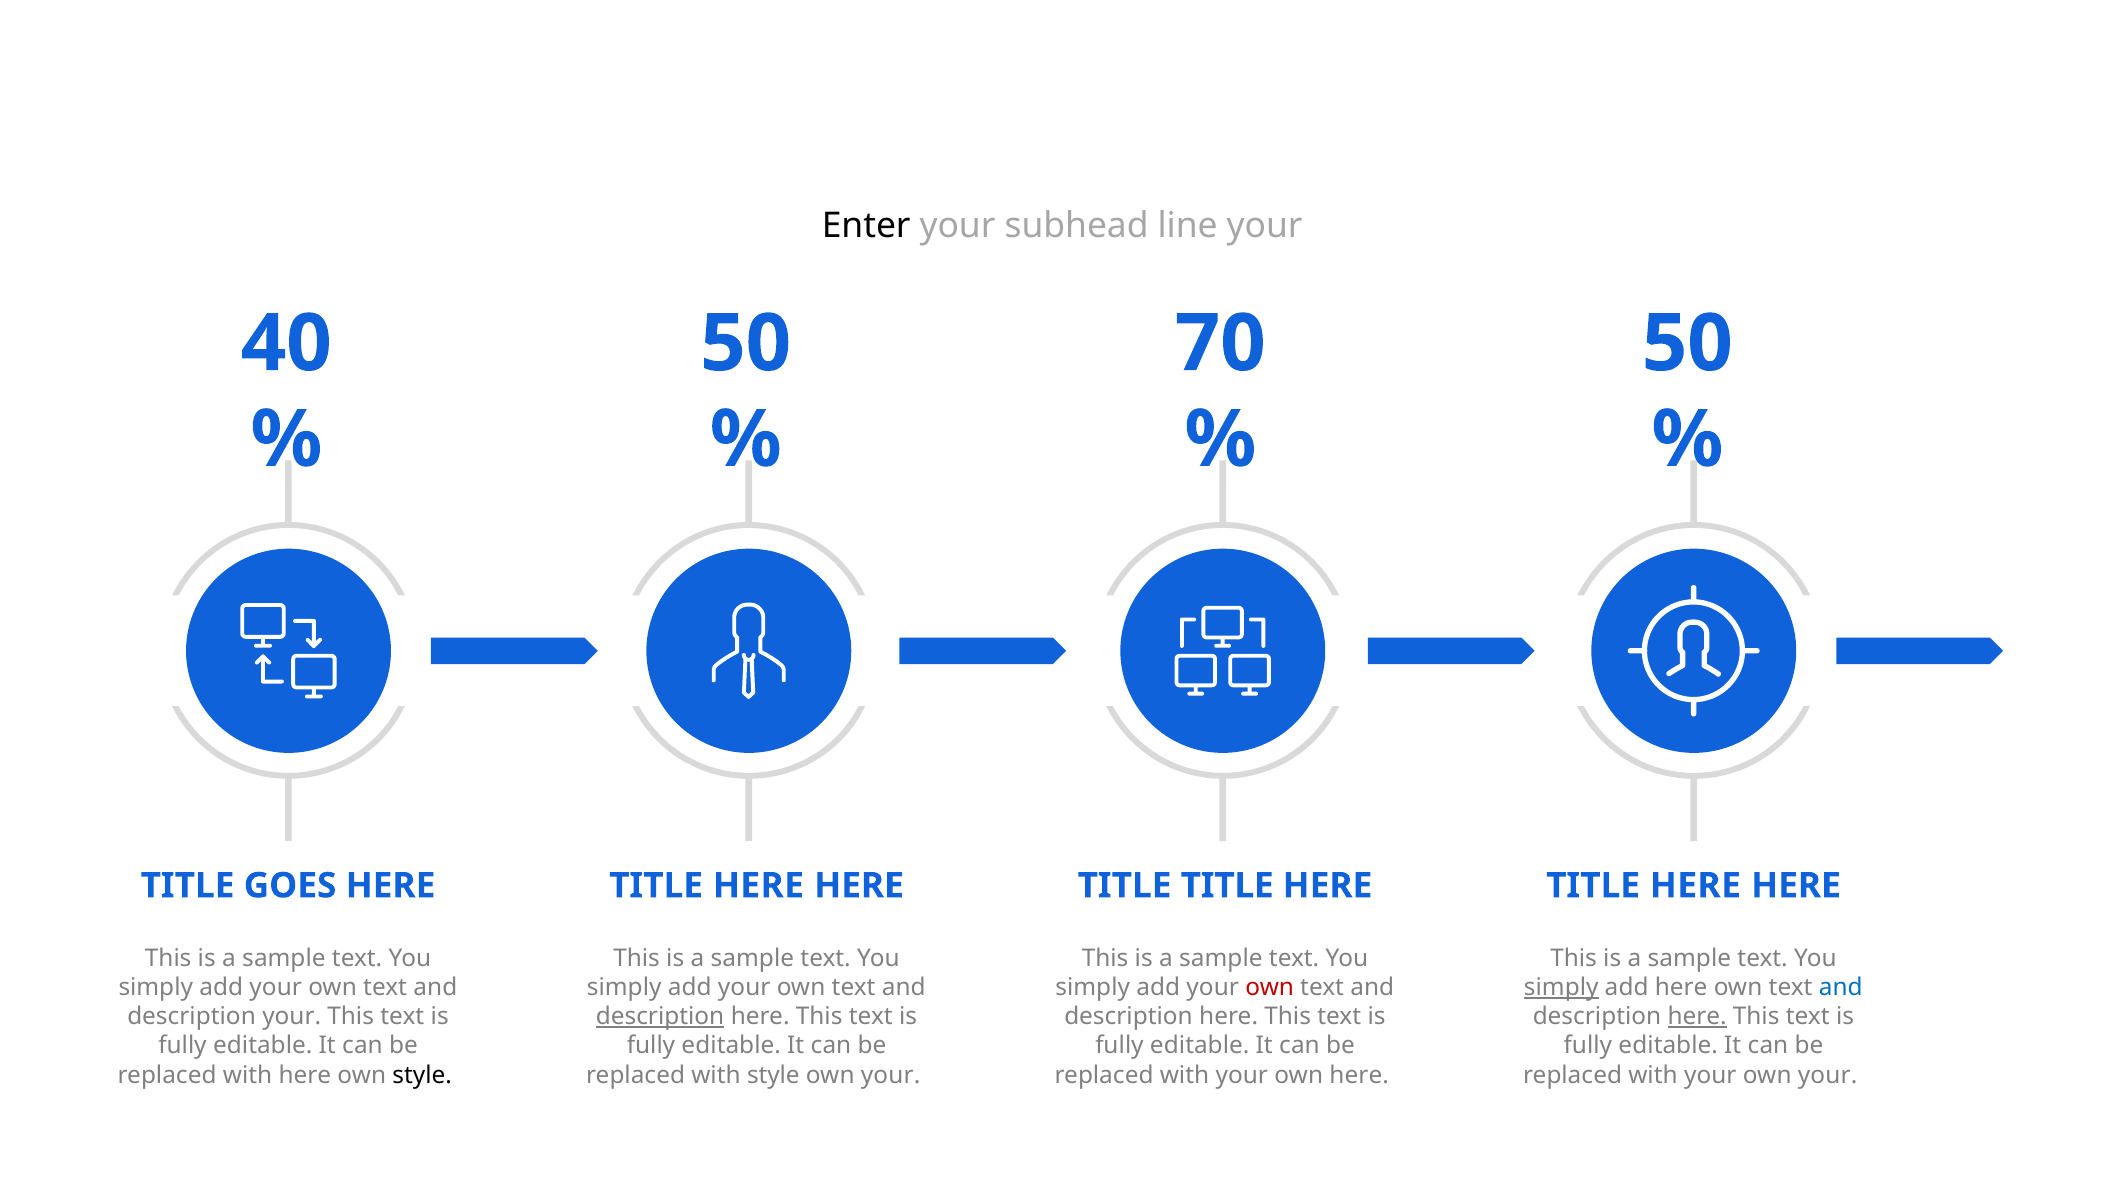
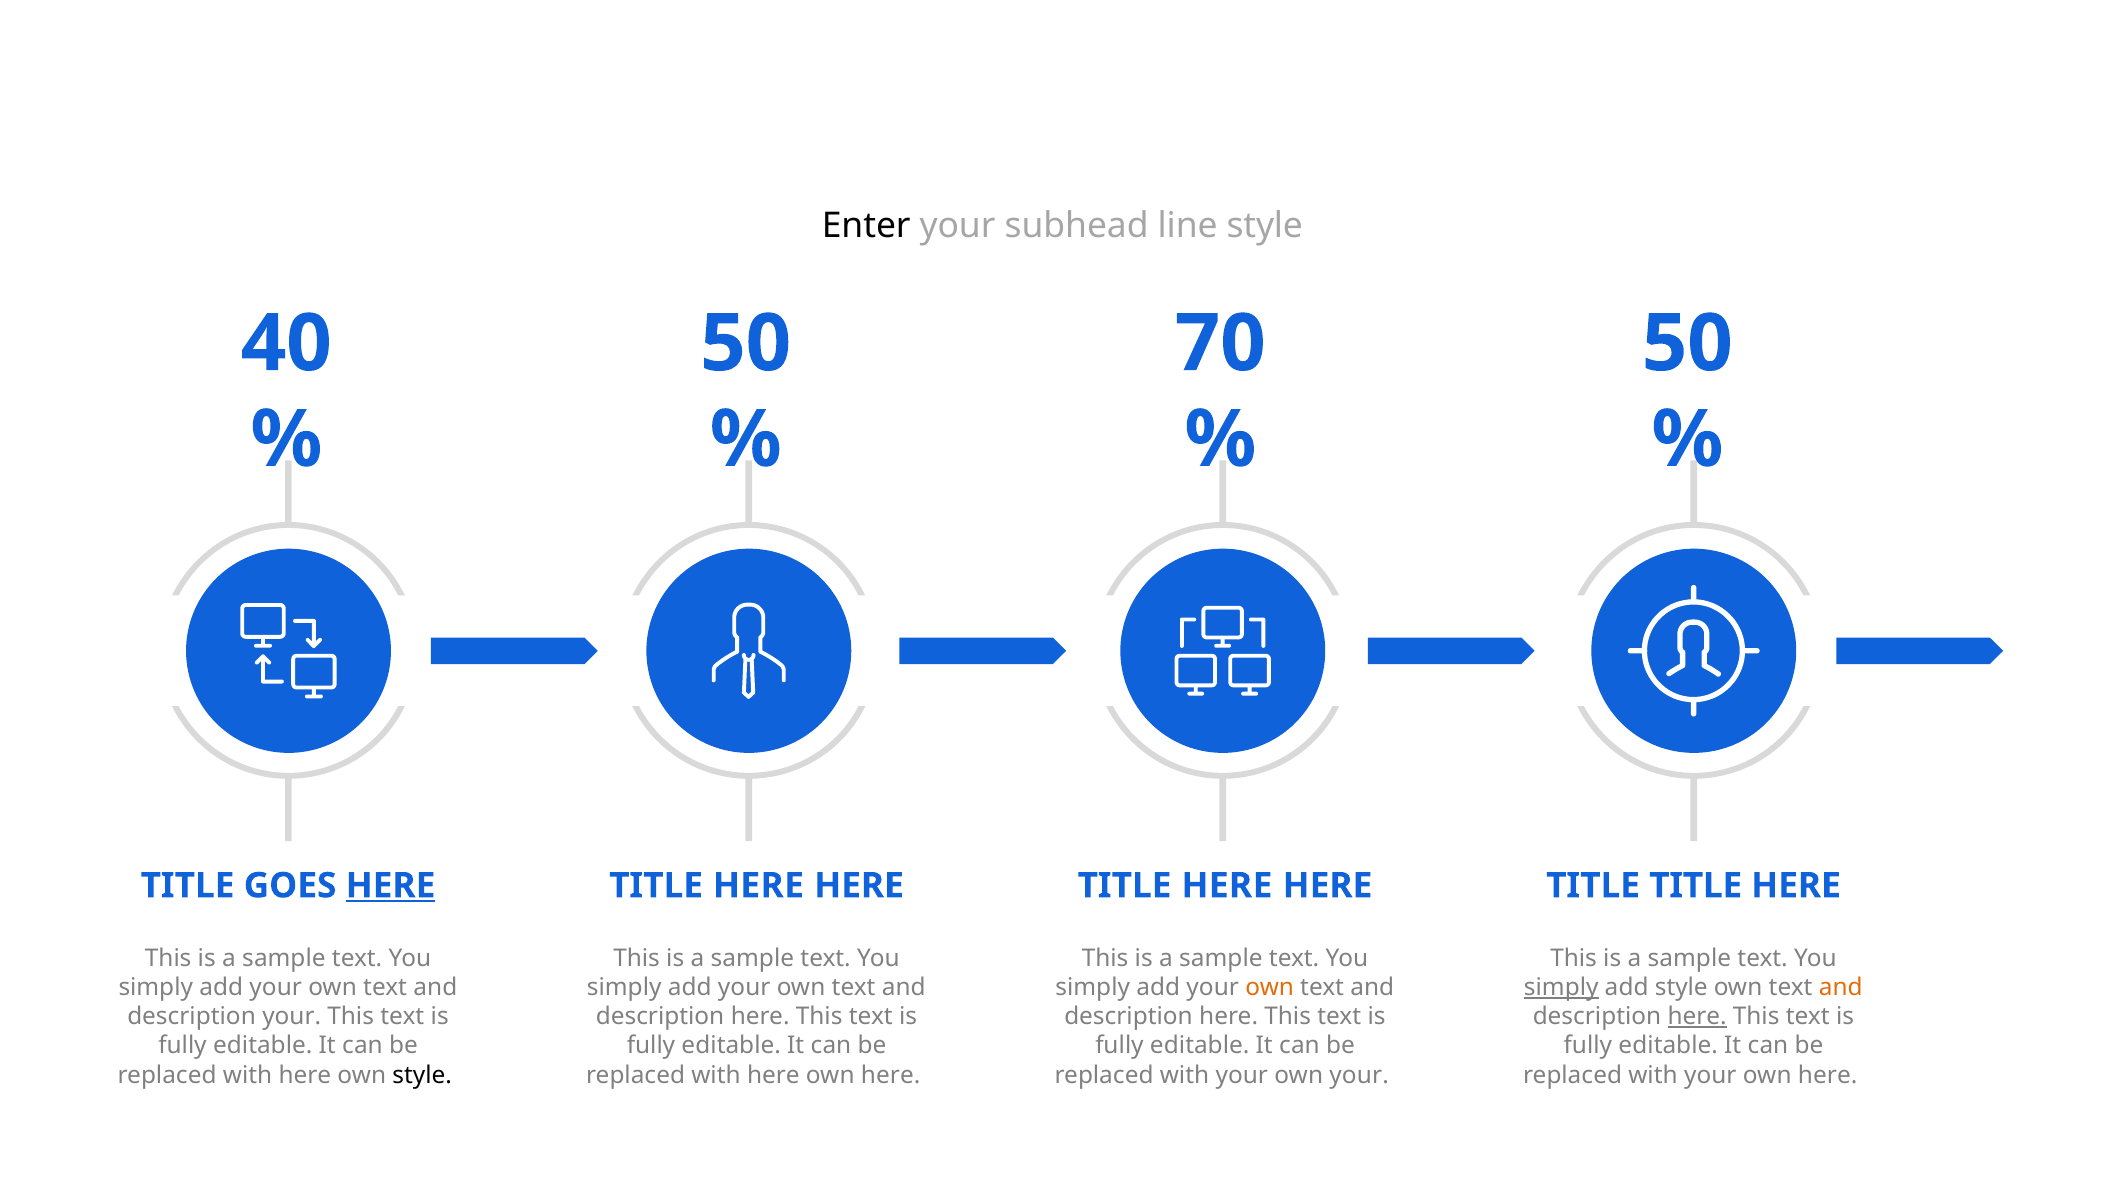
line your: your -> style
HERE at (391, 886) underline: none -> present
TITLE at (1227, 886): TITLE -> HERE
HERE at (1695, 886): HERE -> TITLE
own at (1270, 987) colour: red -> orange
add here: here -> style
and at (1841, 987) colour: blue -> orange
description at (660, 1017) underline: present -> none
style at (773, 1075): style -> here
your at (891, 1075): your -> here
own here: here -> your
your own your: your -> here
